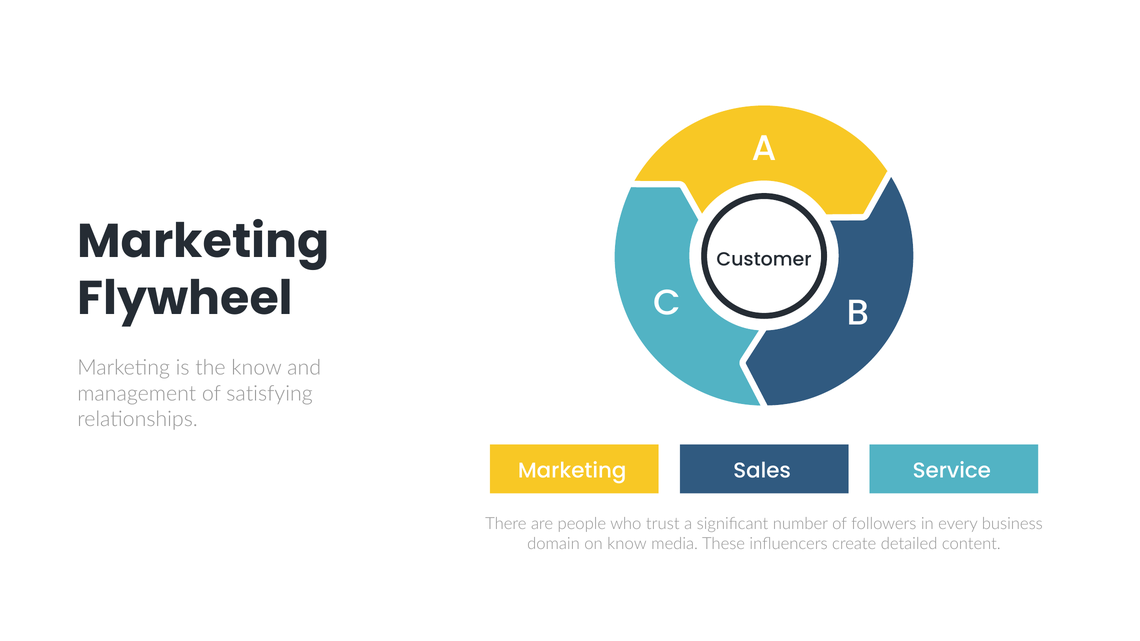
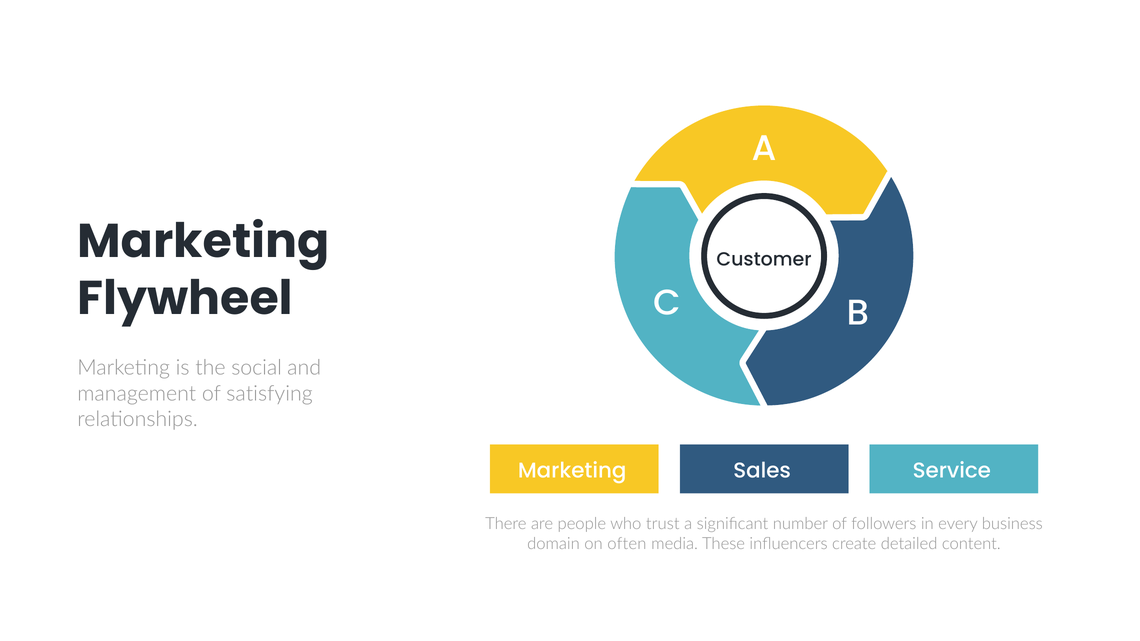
the know: know -> social
on know: know -> often
